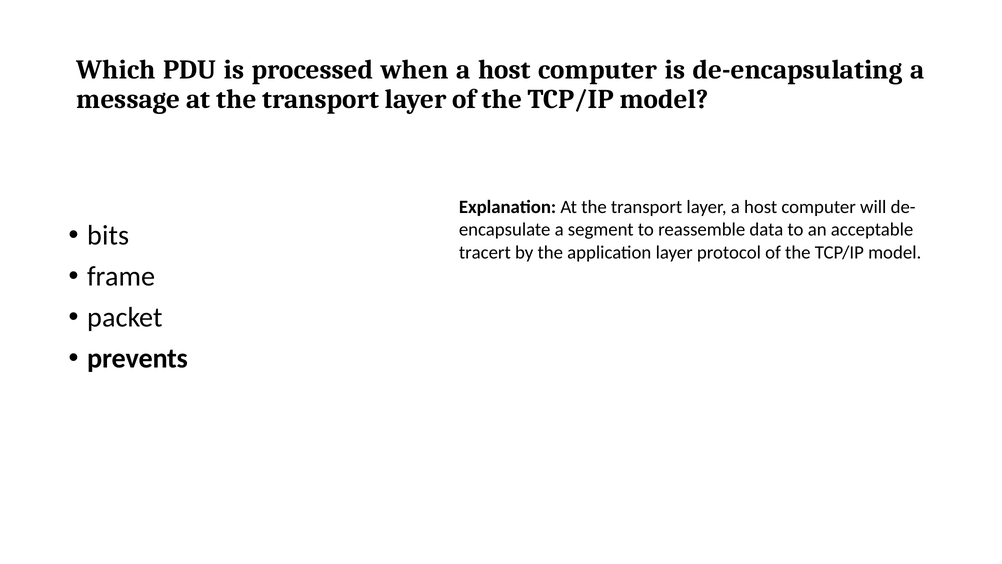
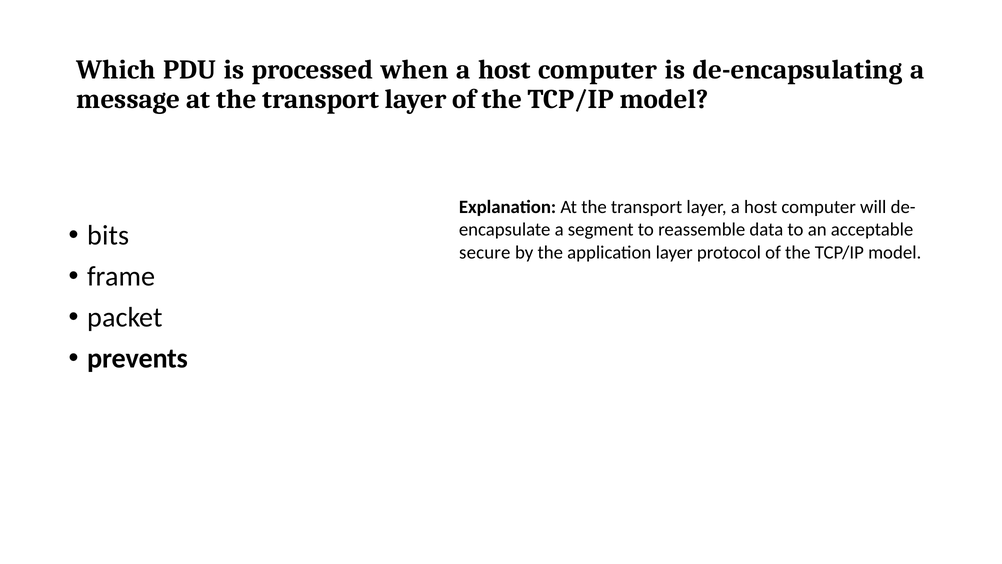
tracert: tracert -> secure
